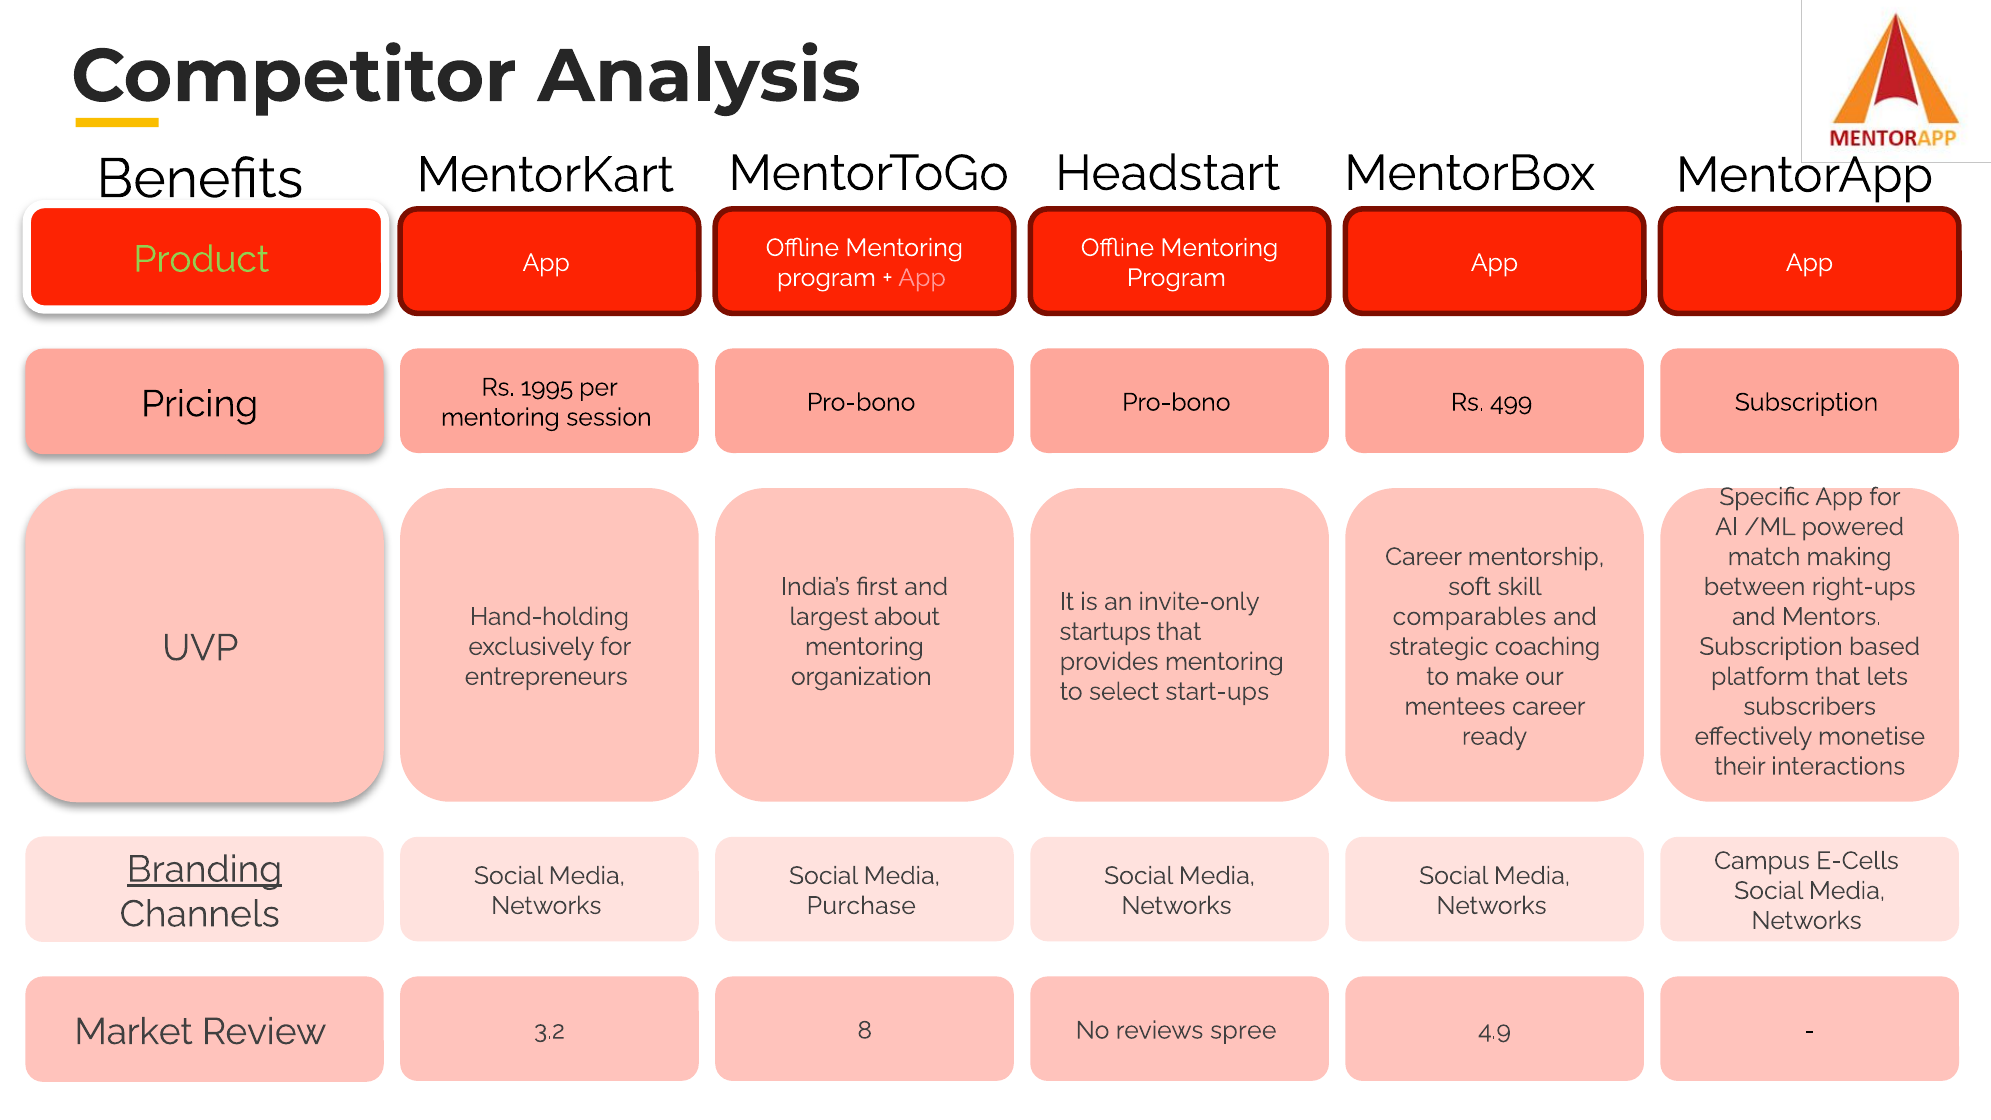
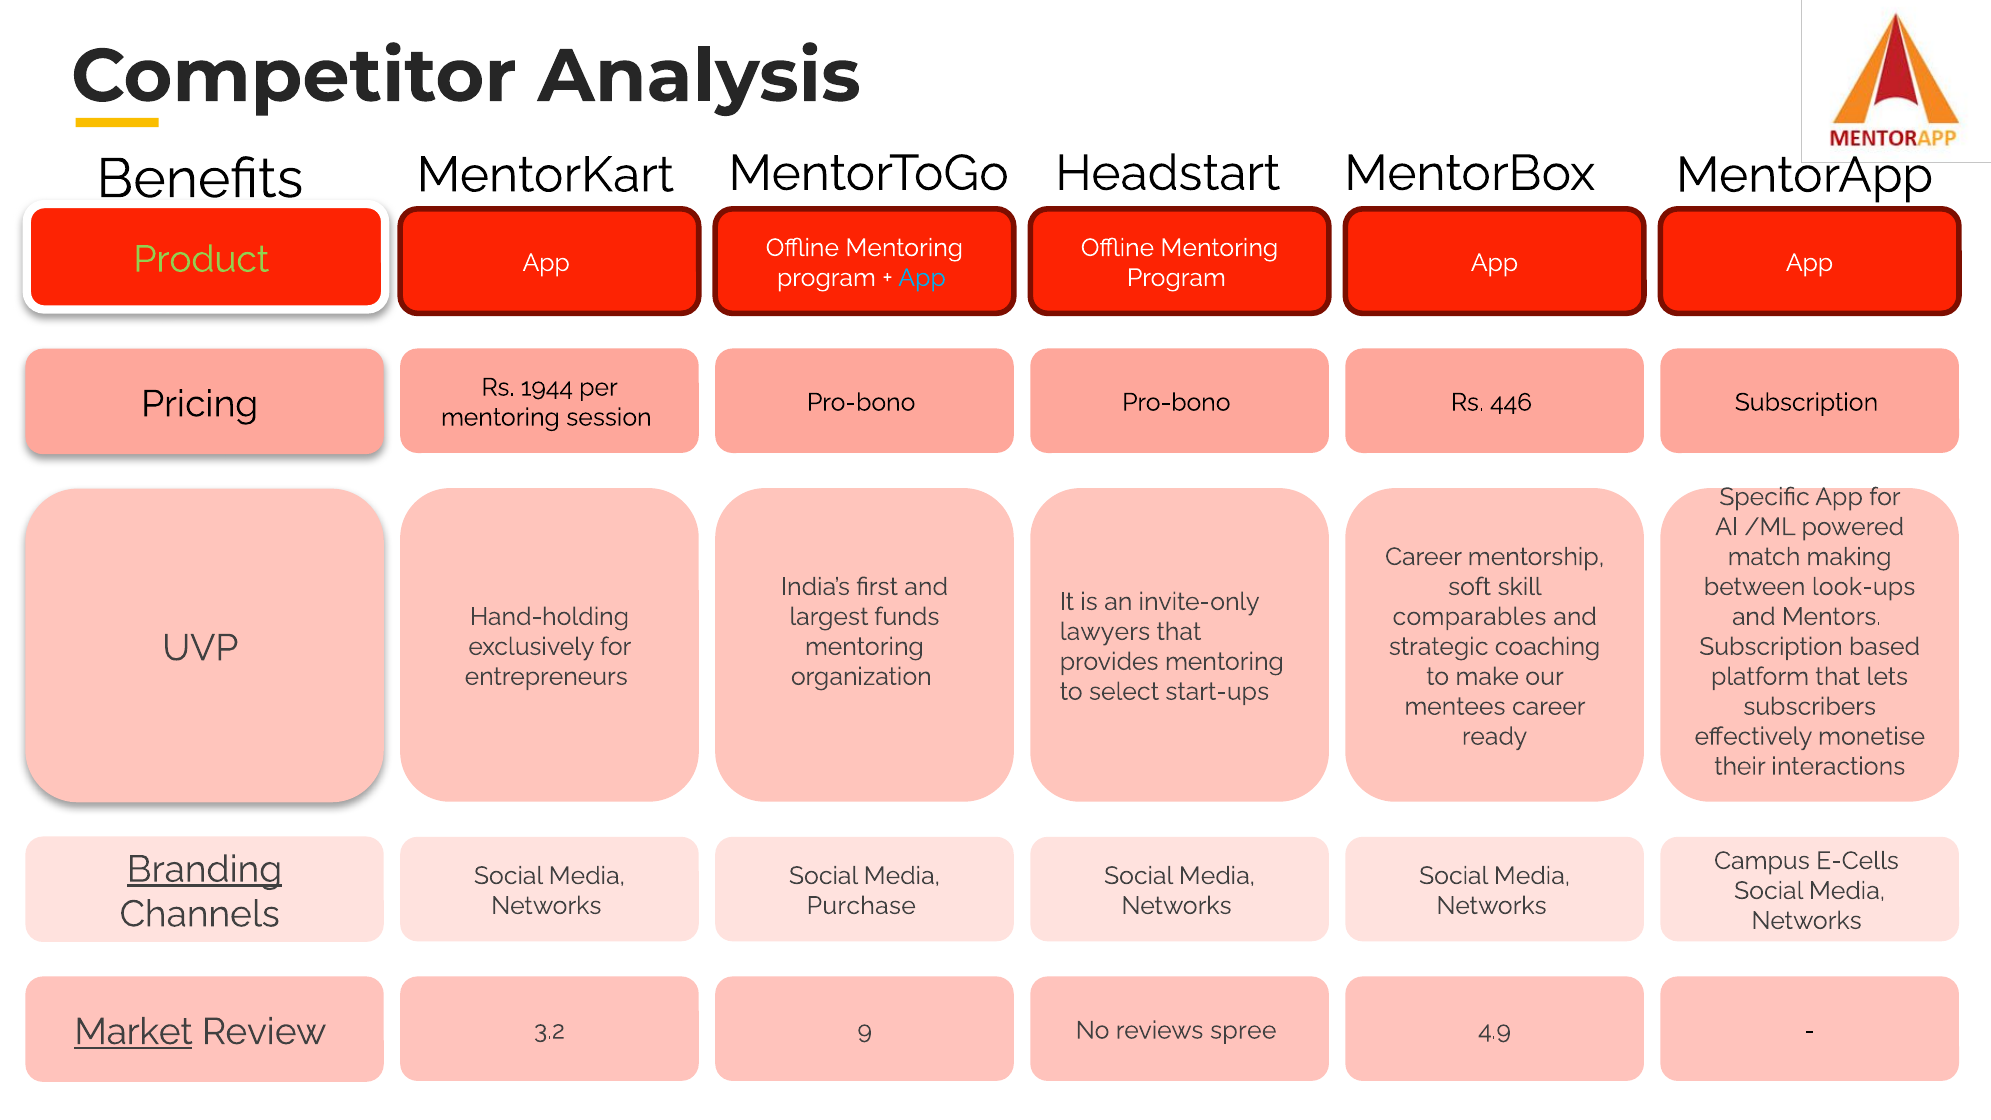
App at (922, 278) colour: pink -> light blue
1995: 1995 -> 1944
499: 499 -> 446
right-ups: right-ups -> look-ups
about: about -> funds
startups: startups -> lawyers
Market underline: none -> present
8: 8 -> 9
